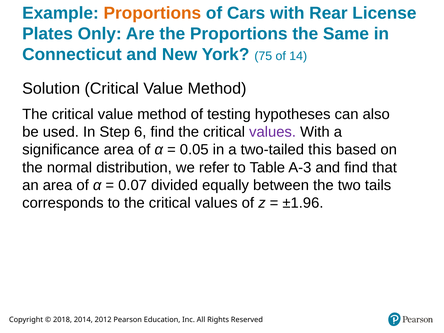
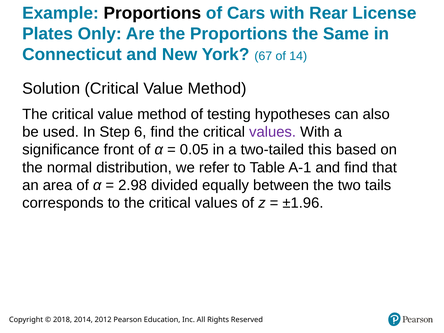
Proportions at (152, 13) colour: orange -> black
75: 75 -> 67
significance area: area -> front
A-3: A-3 -> A-1
0.07: 0.07 -> 2.98
